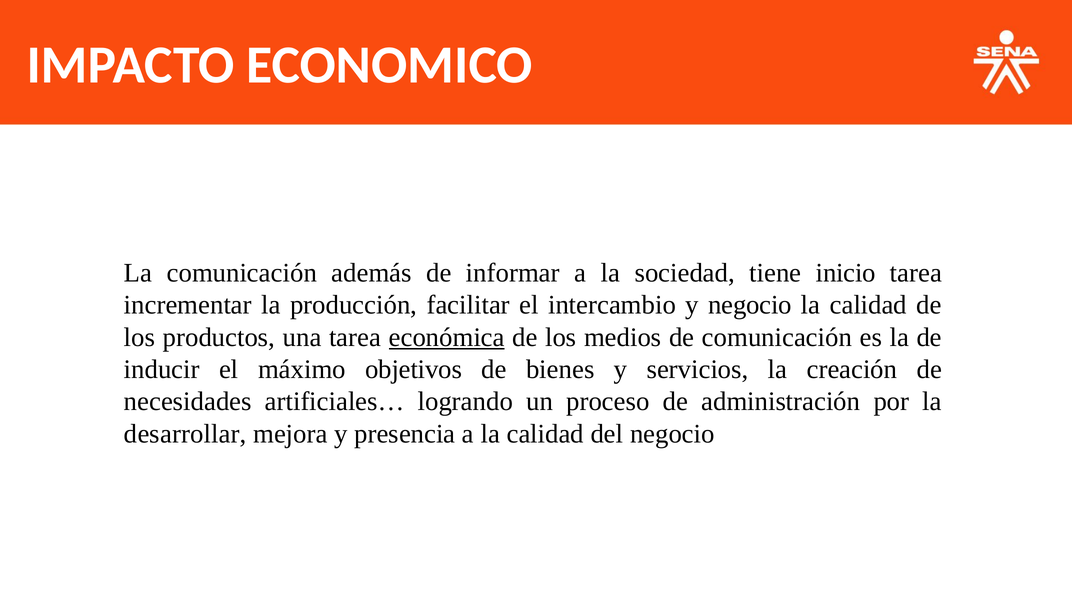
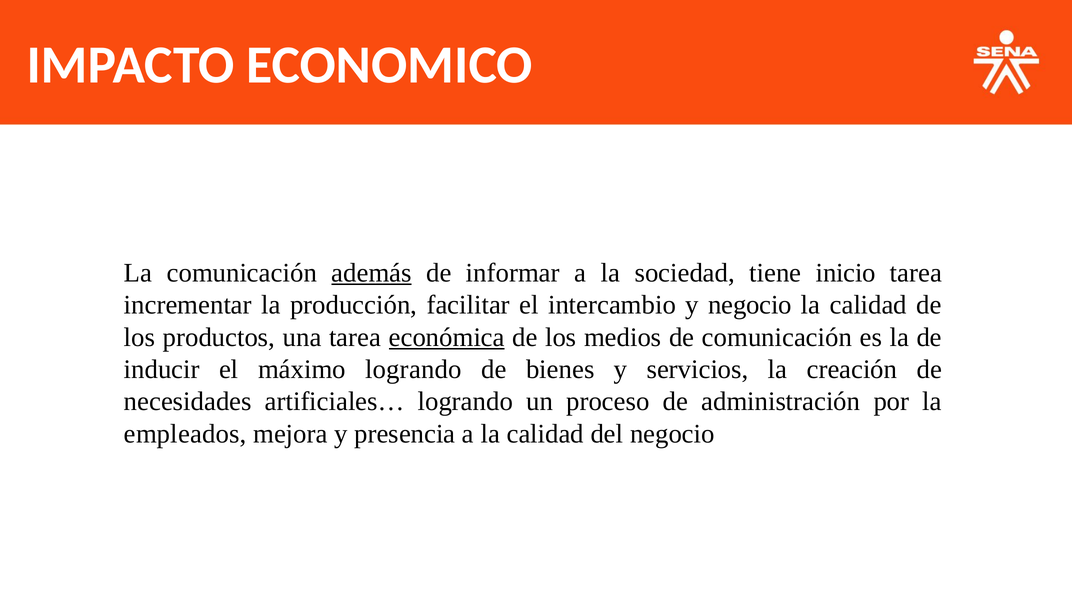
además underline: none -> present
máximo objetivos: objetivos -> logrando
desarrollar: desarrollar -> empleados
